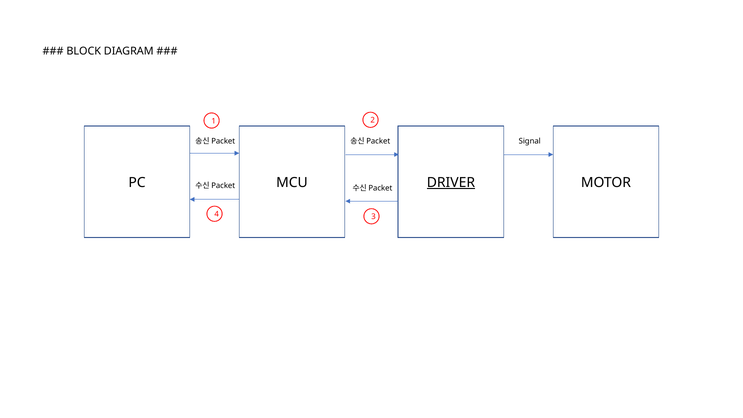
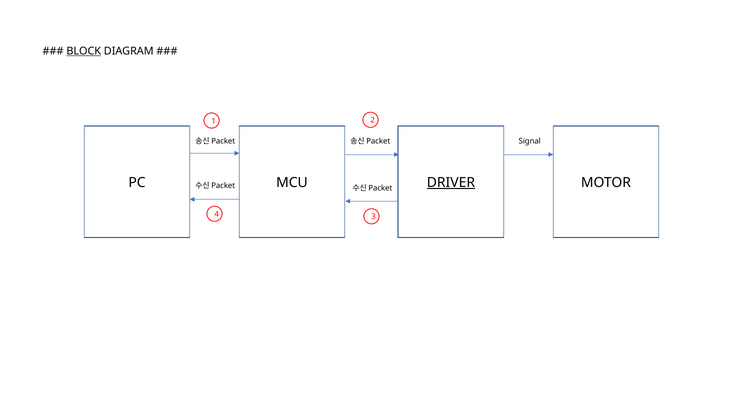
BLOCK underline: none -> present
